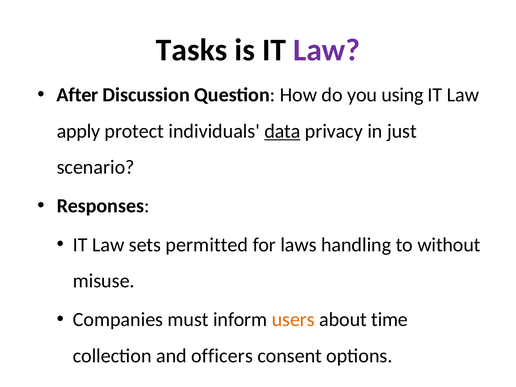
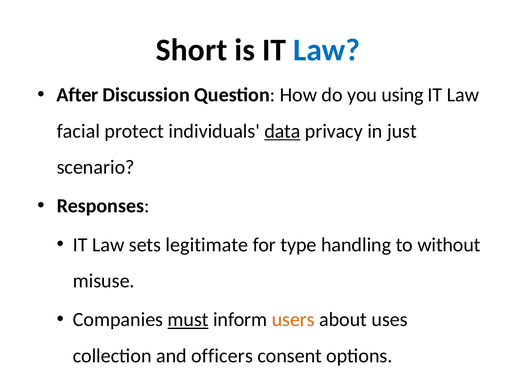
Tasks: Tasks -> Short
Law at (327, 50) colour: purple -> blue
apply: apply -> facial
permitted: permitted -> legitimate
laws: laws -> type
must underline: none -> present
time: time -> uses
